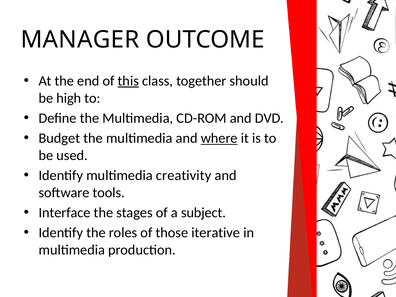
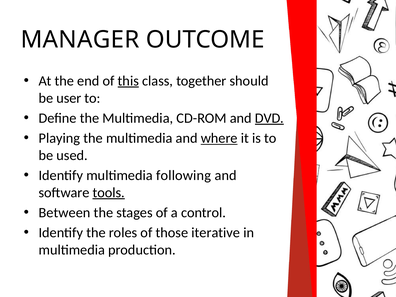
high: high -> user
DVD underline: none -> present
Budget: Budget -> Playing
creativity: creativity -> following
tools underline: none -> present
Interface: Interface -> Between
subject: subject -> control
